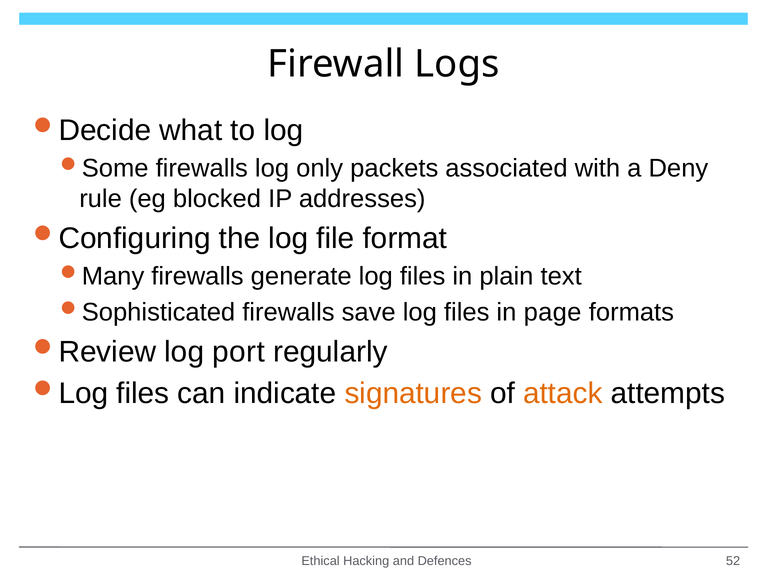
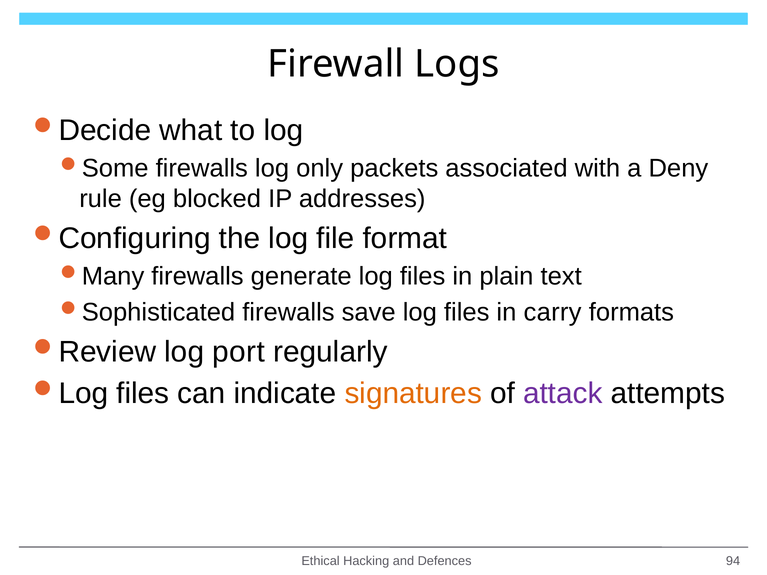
page: page -> carry
attack colour: orange -> purple
52: 52 -> 94
